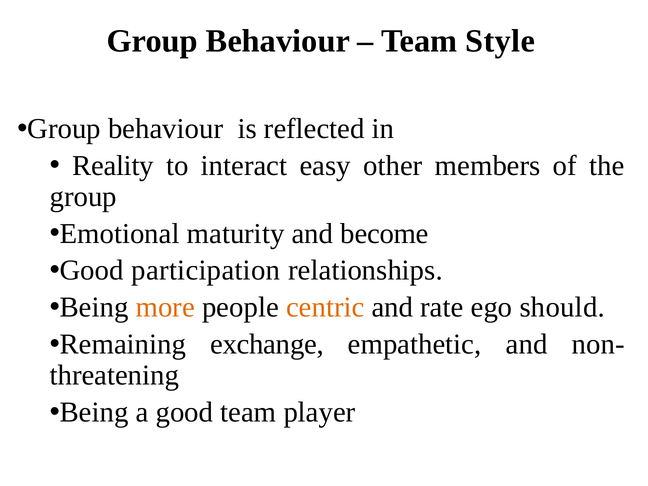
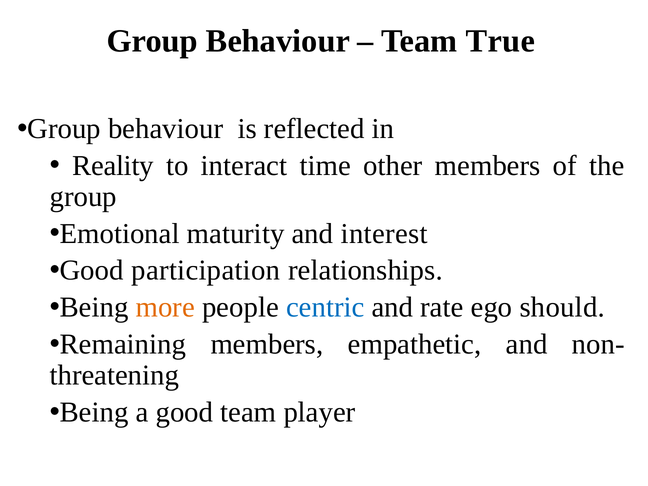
Style: Style -> True
easy: easy -> time
become: become -> interest
centric colour: orange -> blue
Remaining exchange: exchange -> members
